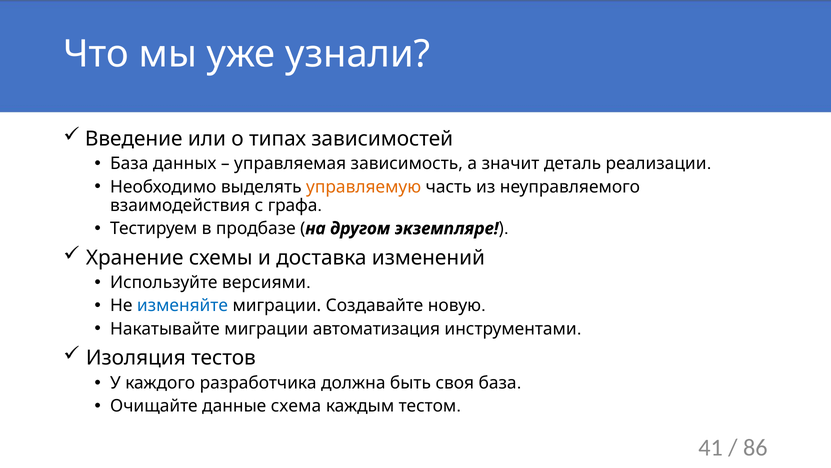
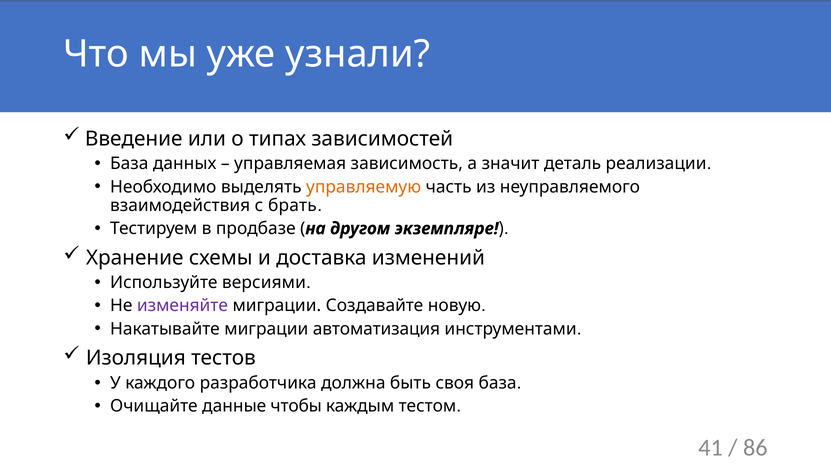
графа: графа -> брать
изменяйте colour: blue -> purple
схема: схема -> чтобы
